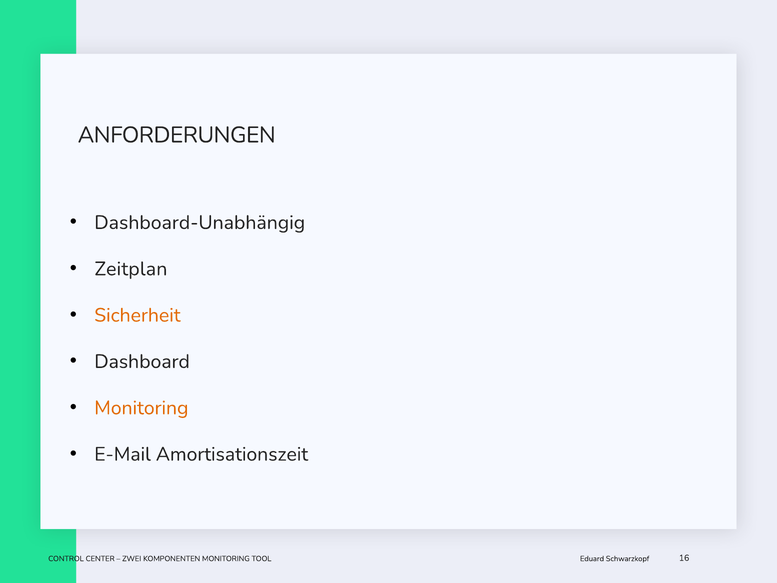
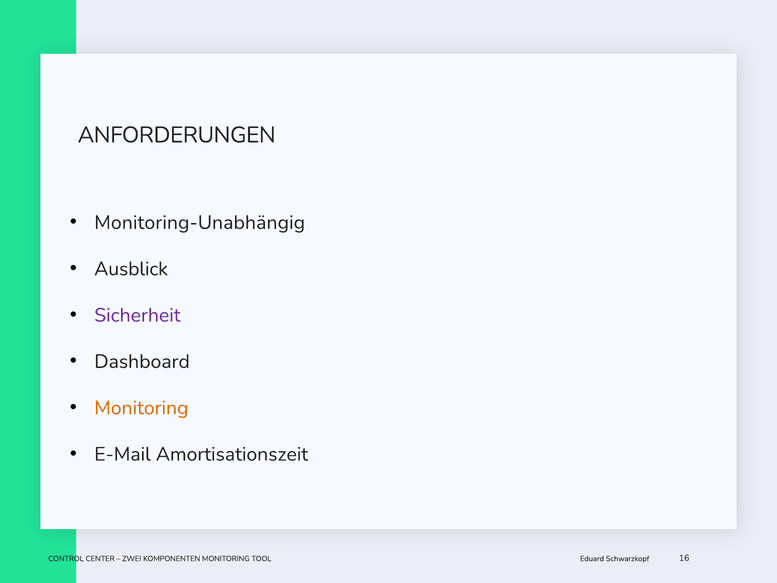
Dashboard-Unabhängig: Dashboard-Unabhängig -> Monitoring-Unabhängig
Zeitplan: Zeitplan -> Ausblick
Sicherheit colour: orange -> purple
